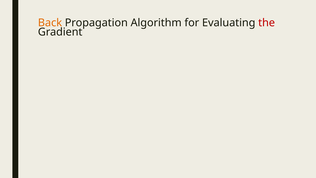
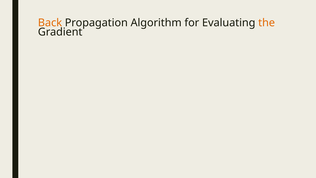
the colour: red -> orange
